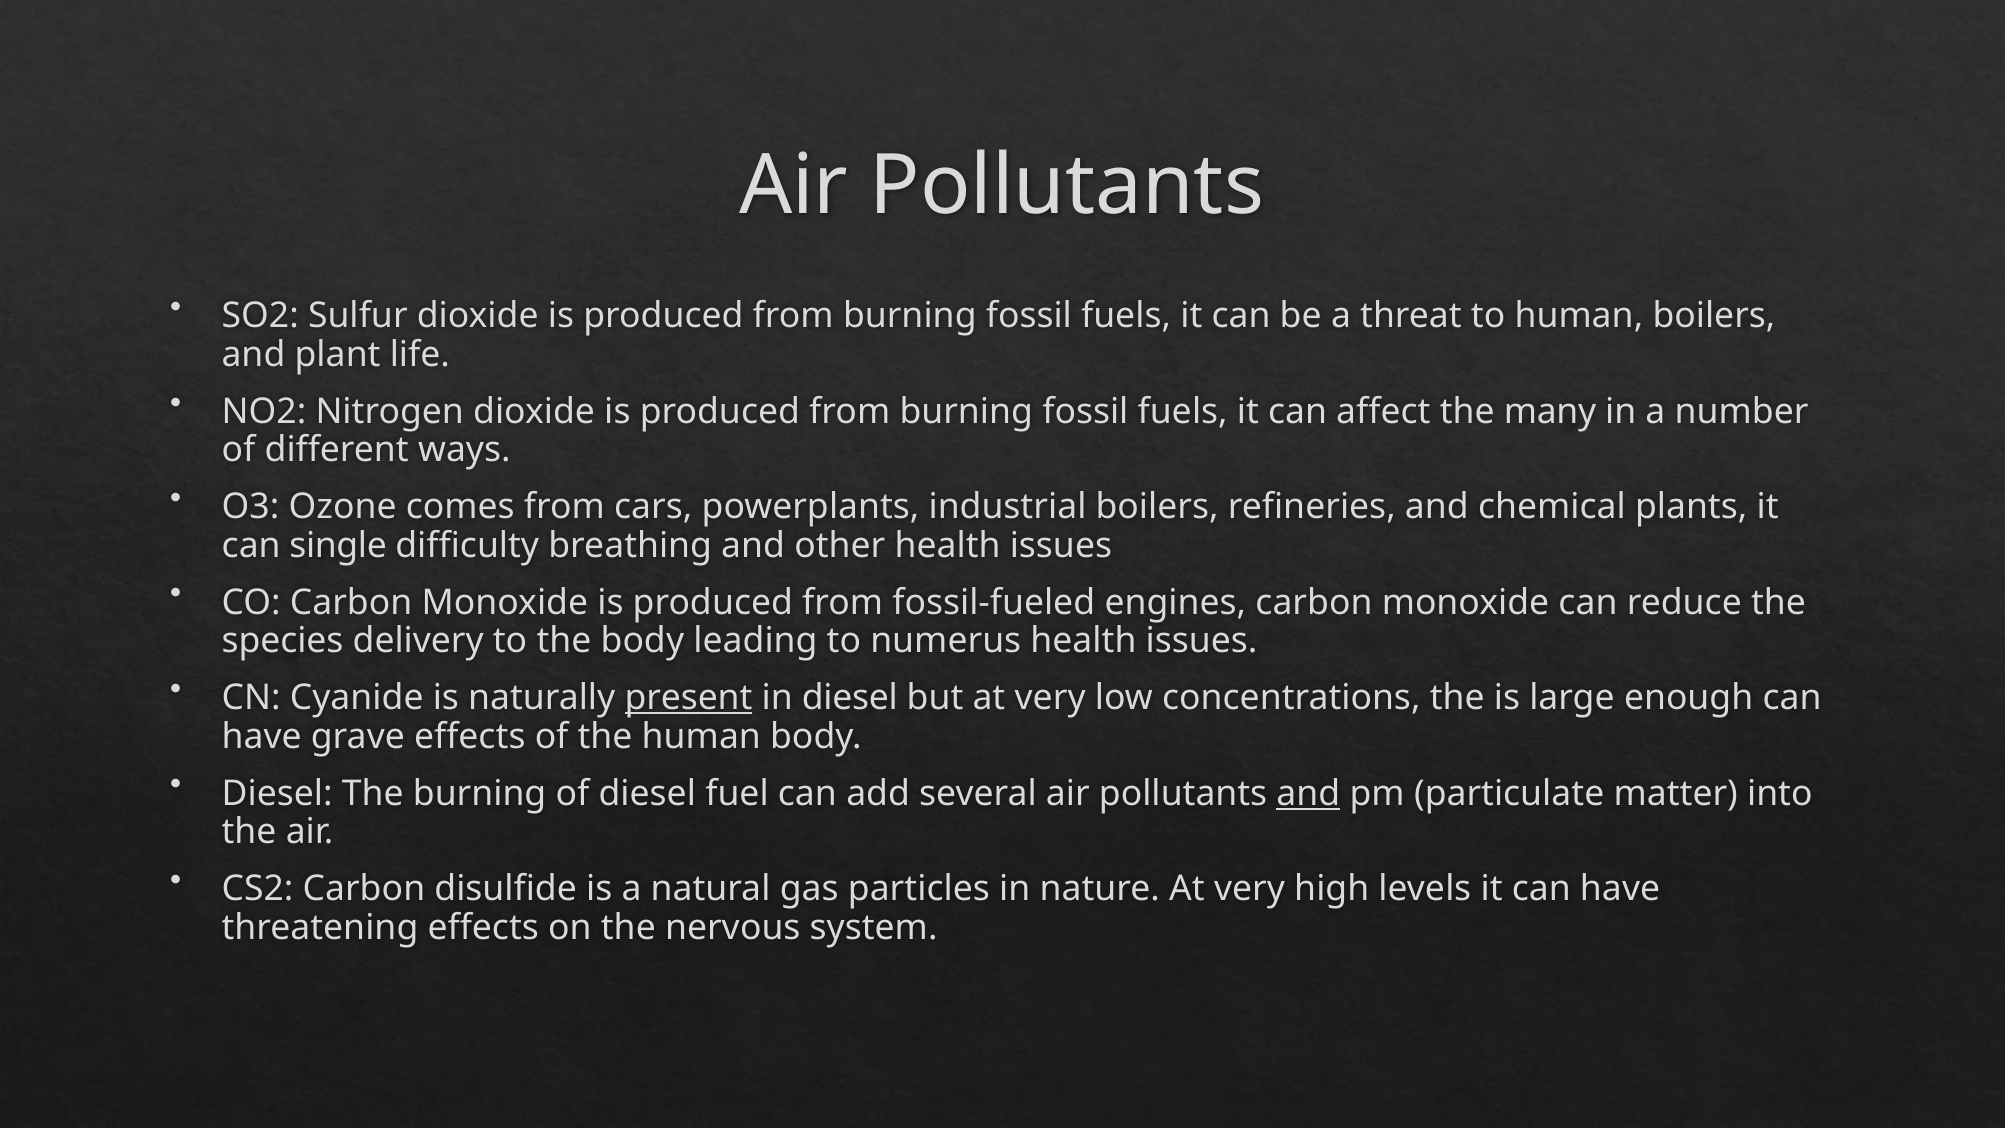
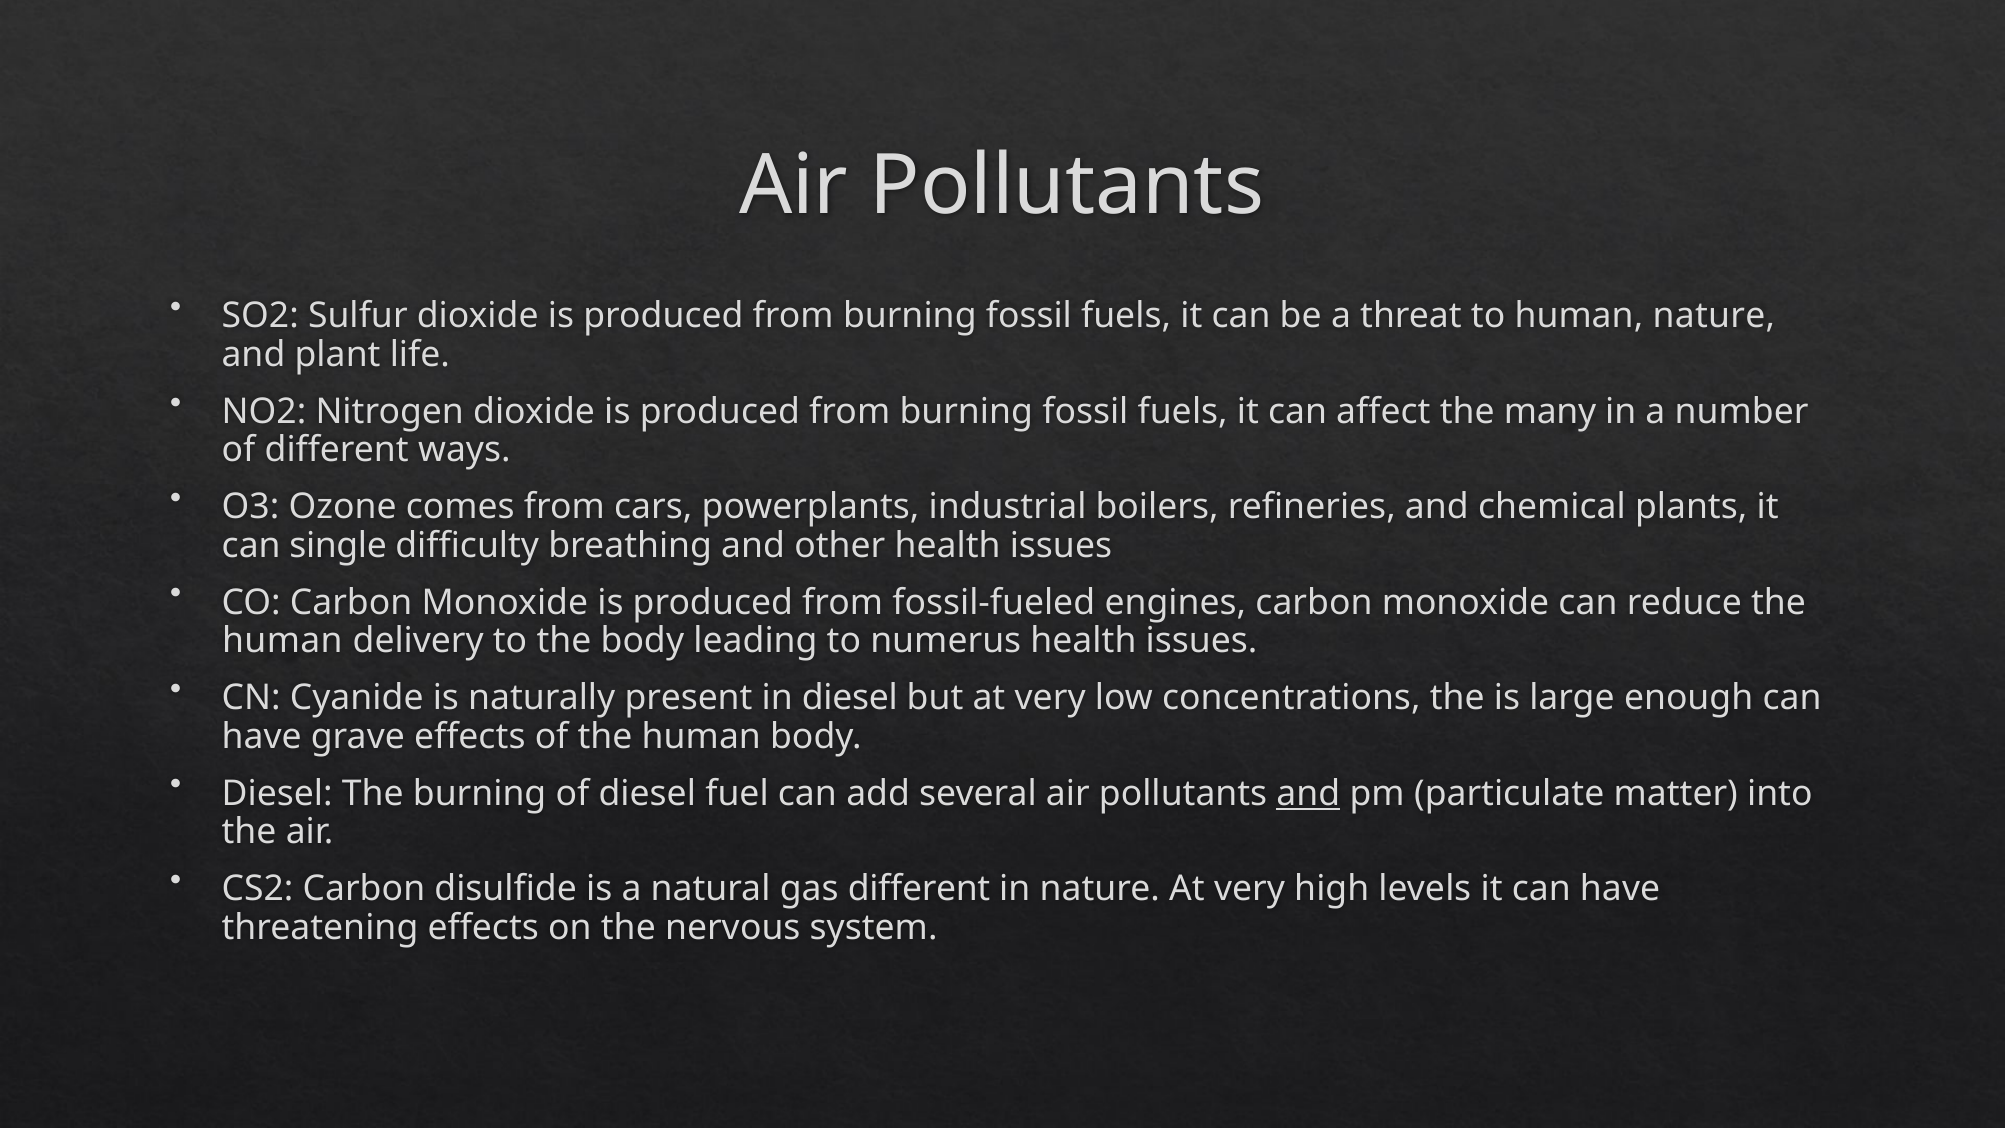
human boilers: boilers -> nature
species at (283, 641): species -> human
present underline: present -> none
gas particles: particles -> different
